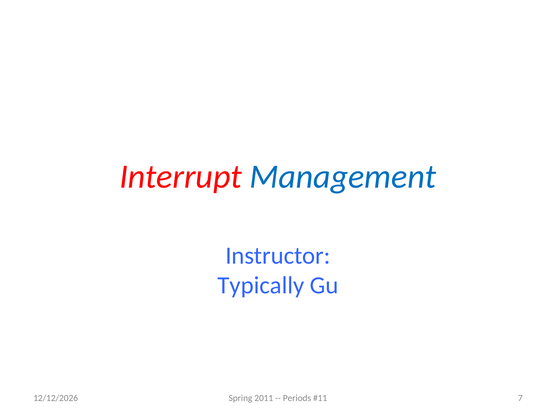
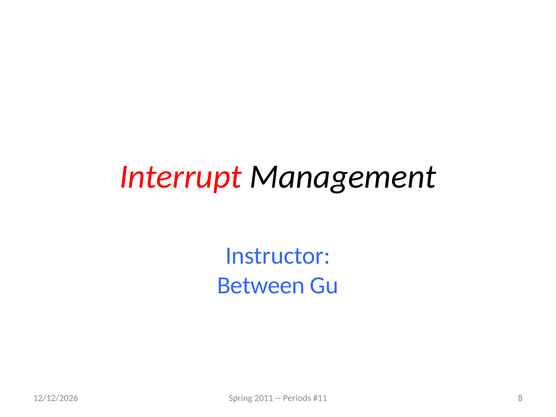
Management colour: blue -> black
Typically: Typically -> Between
7: 7 -> 8
